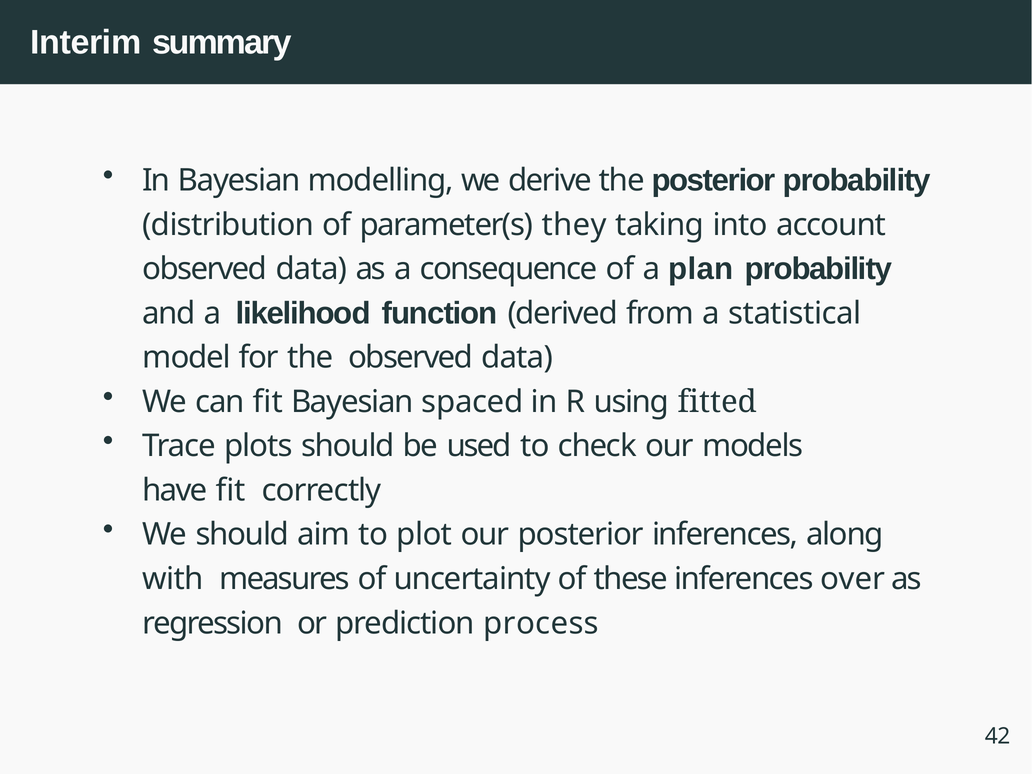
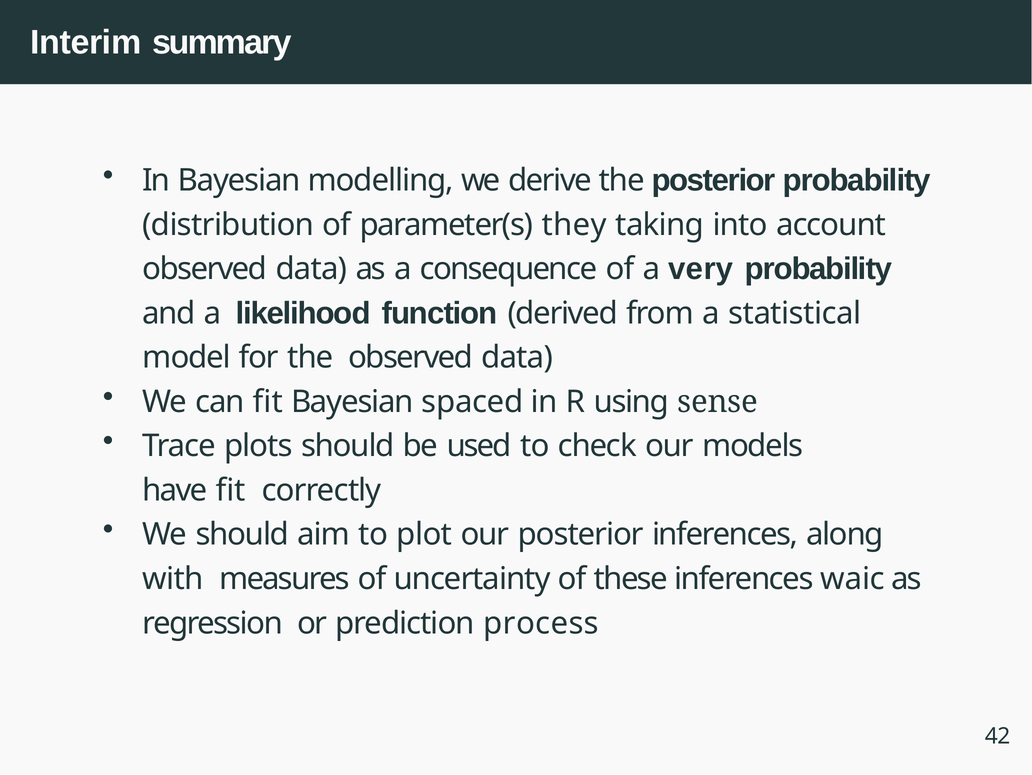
plan: plan -> very
fitted: fitted -> sense
over: over -> waic
